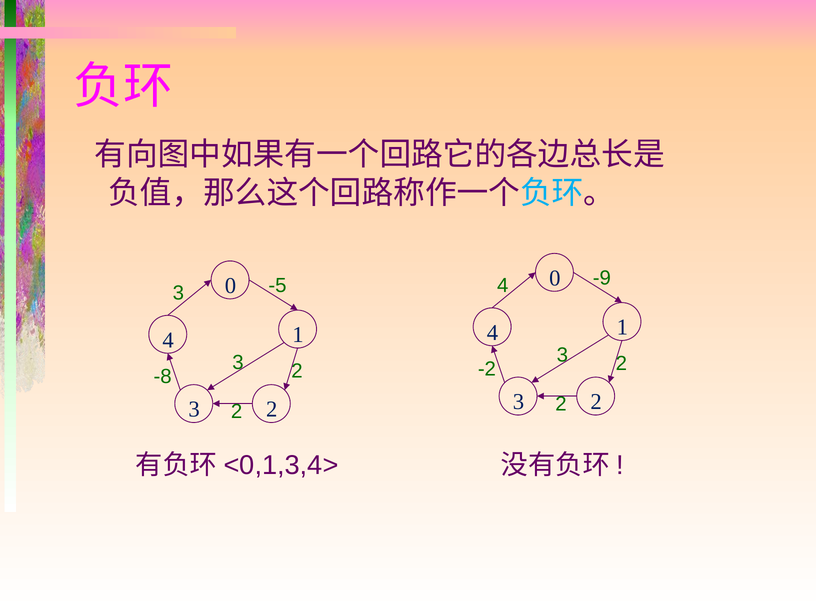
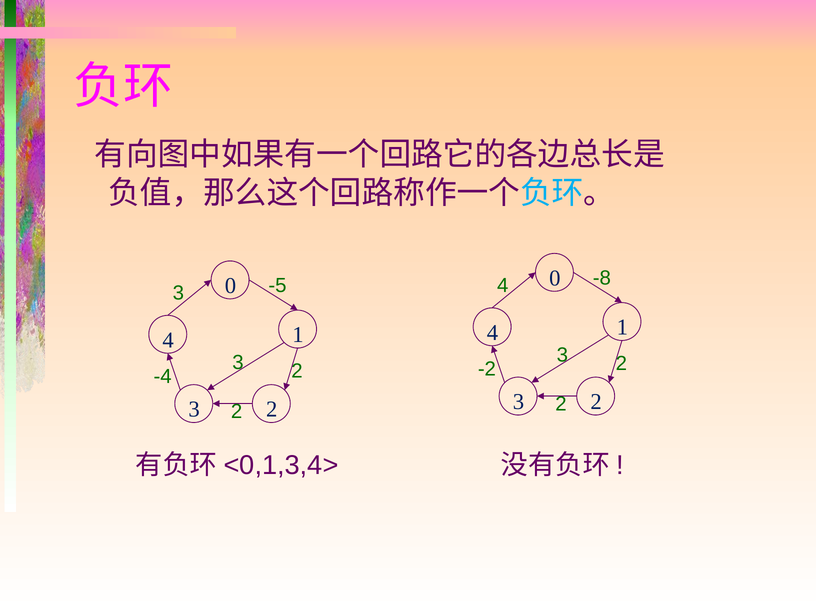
-9: -9 -> -8
-8: -8 -> -4
